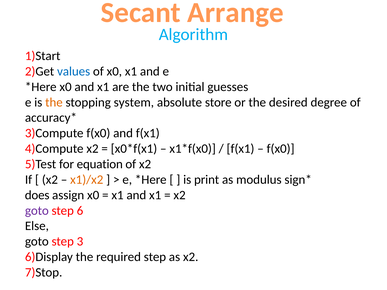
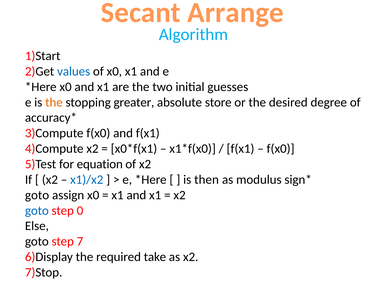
system: system -> greater
x1)/x2 colour: orange -> blue
print: print -> then
does at (37, 195): does -> goto
goto at (37, 211) colour: purple -> blue
6: 6 -> 0
3: 3 -> 7
required step: step -> take
